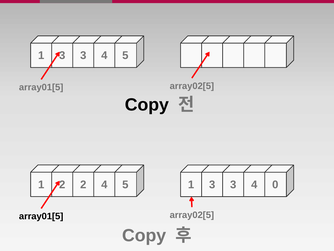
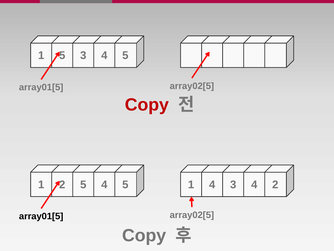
3 at (62, 55): 3 -> 5
Copy at (147, 105) colour: black -> red
2 2: 2 -> 5
3 at (212, 184): 3 -> 4
4 0: 0 -> 2
